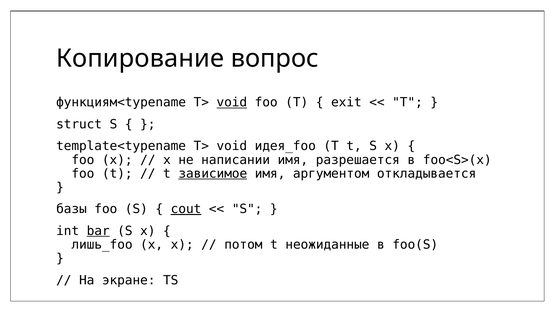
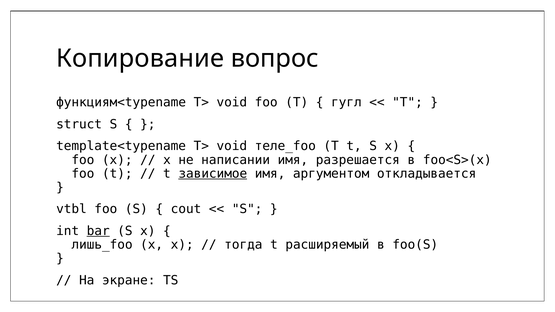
void at (232, 103) underline: present -> none
exit: exit -> гугл
идея_foo: идея_foo -> теле_foo
базы: базы -> vtbl
cout underline: present -> none
потом: потом -> тогда
неожиданные: неожиданные -> расширяемый
